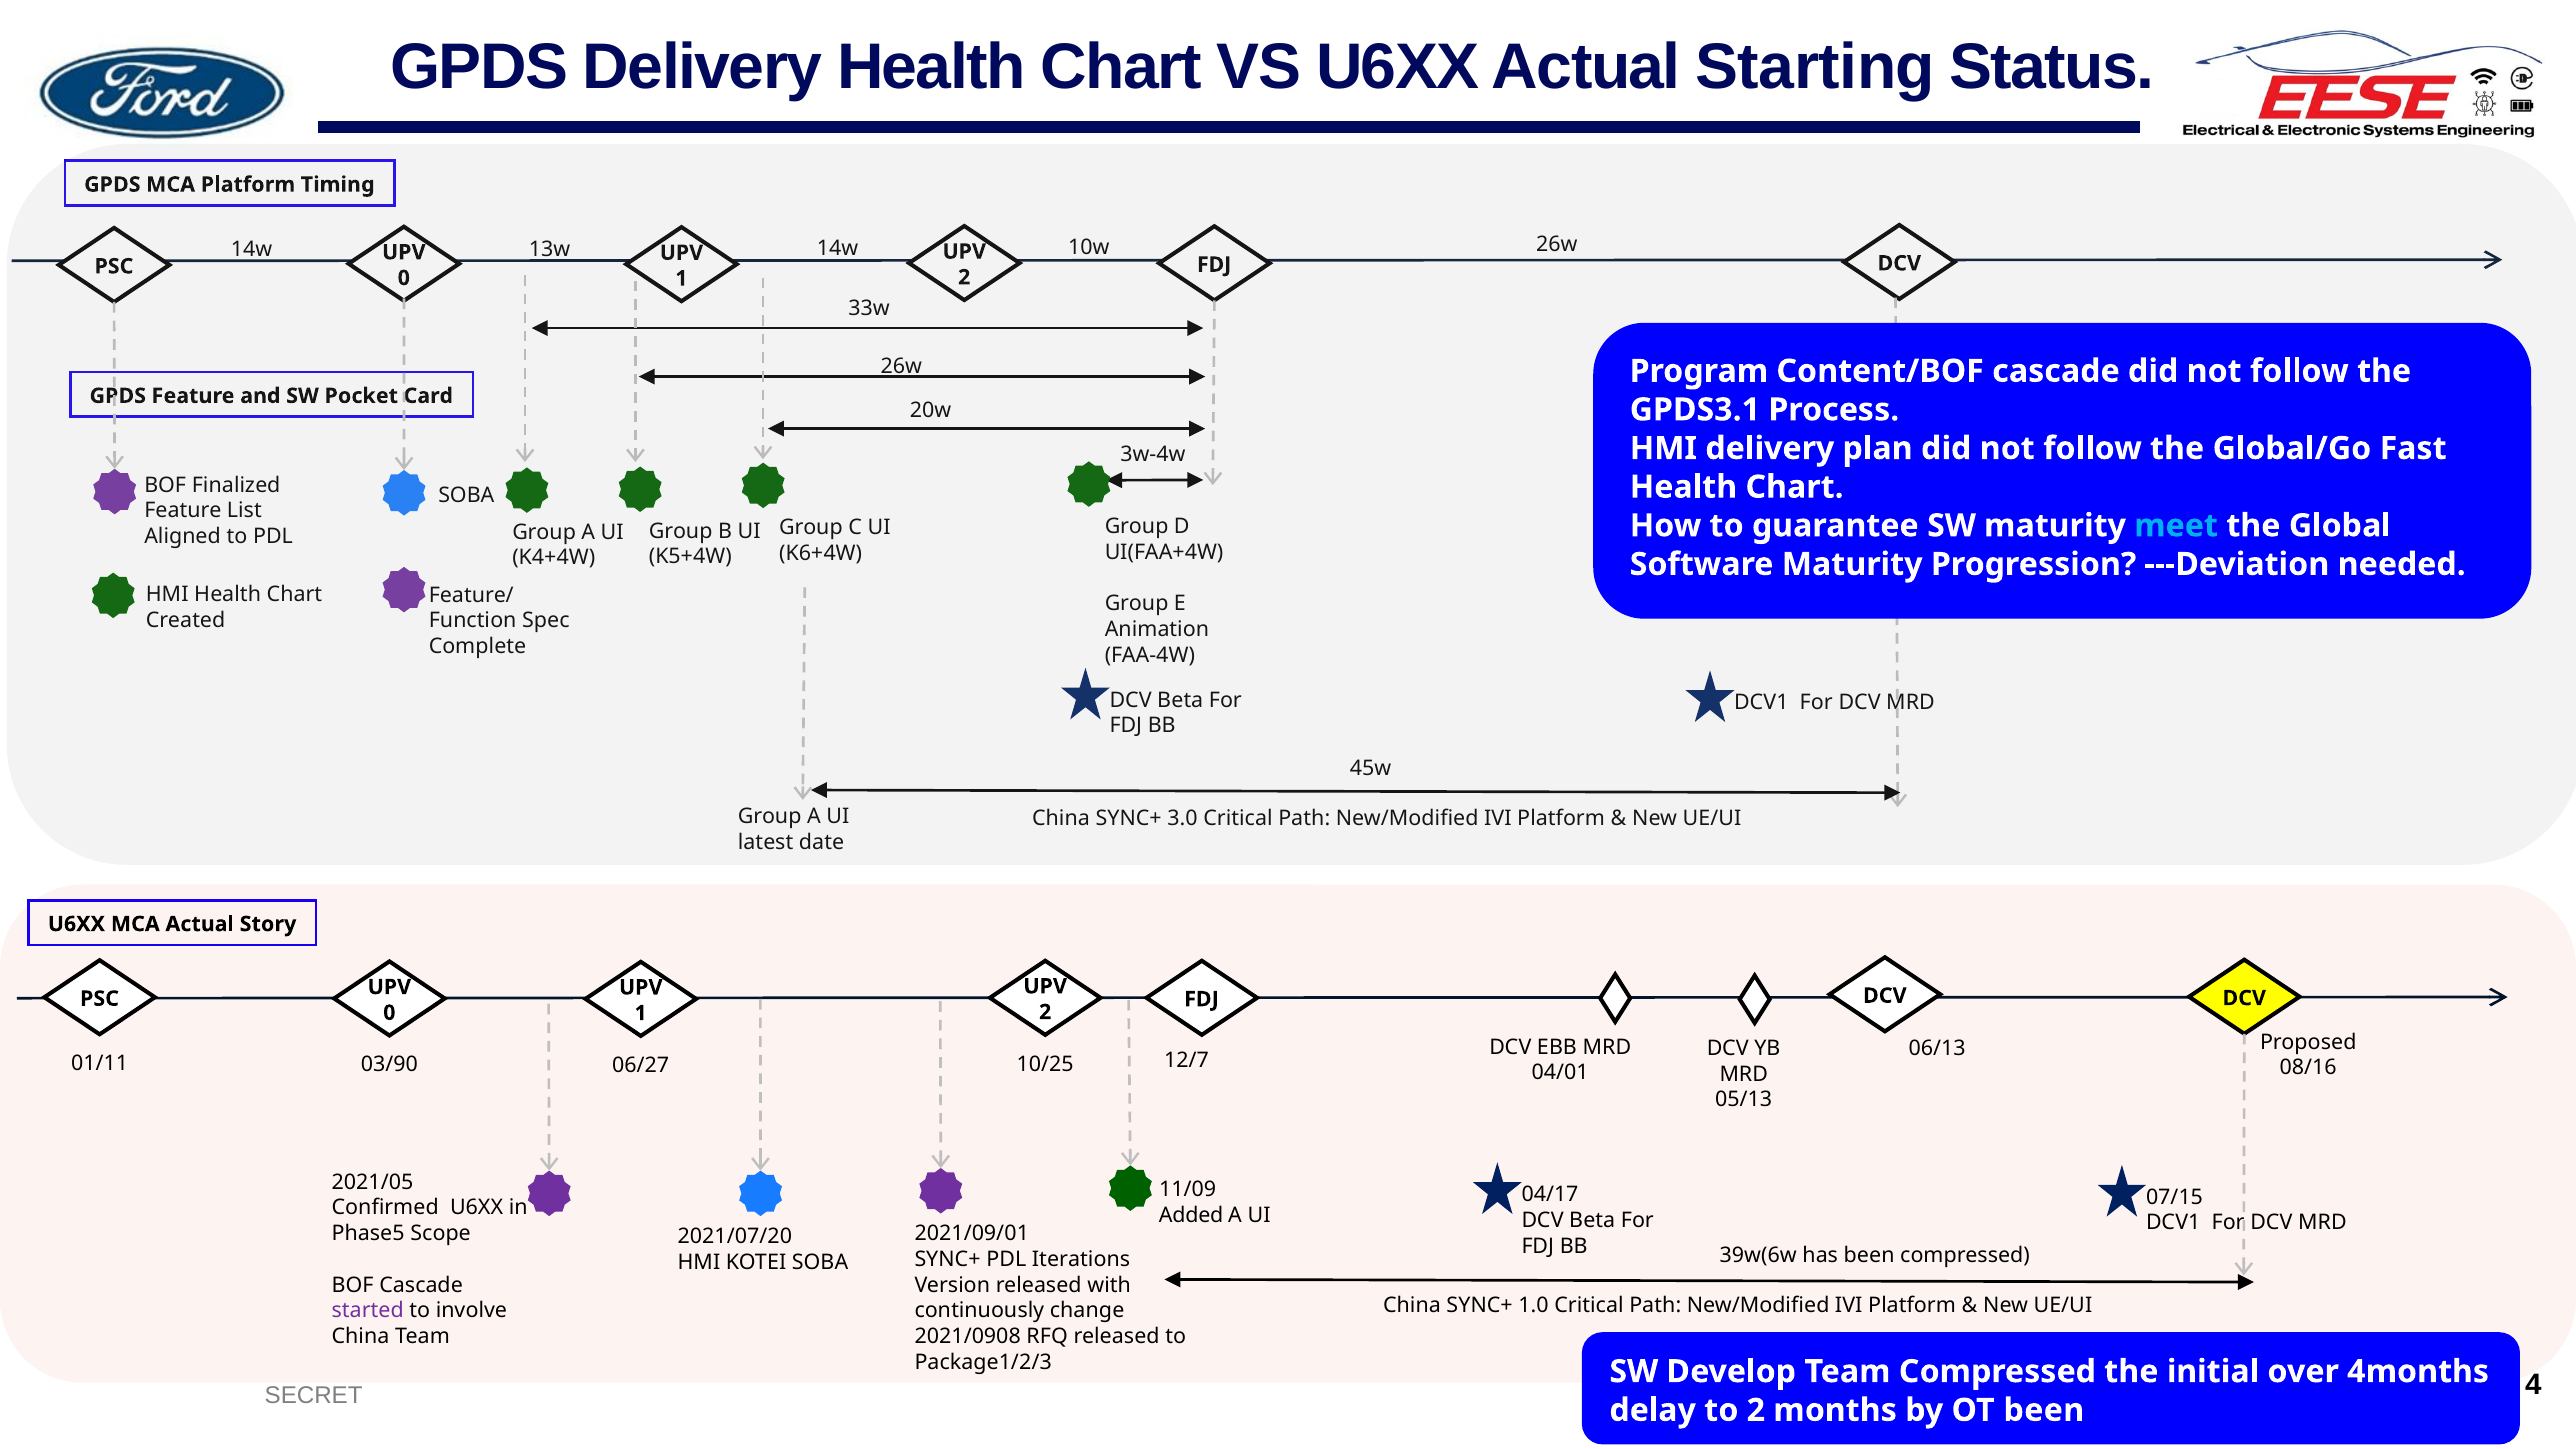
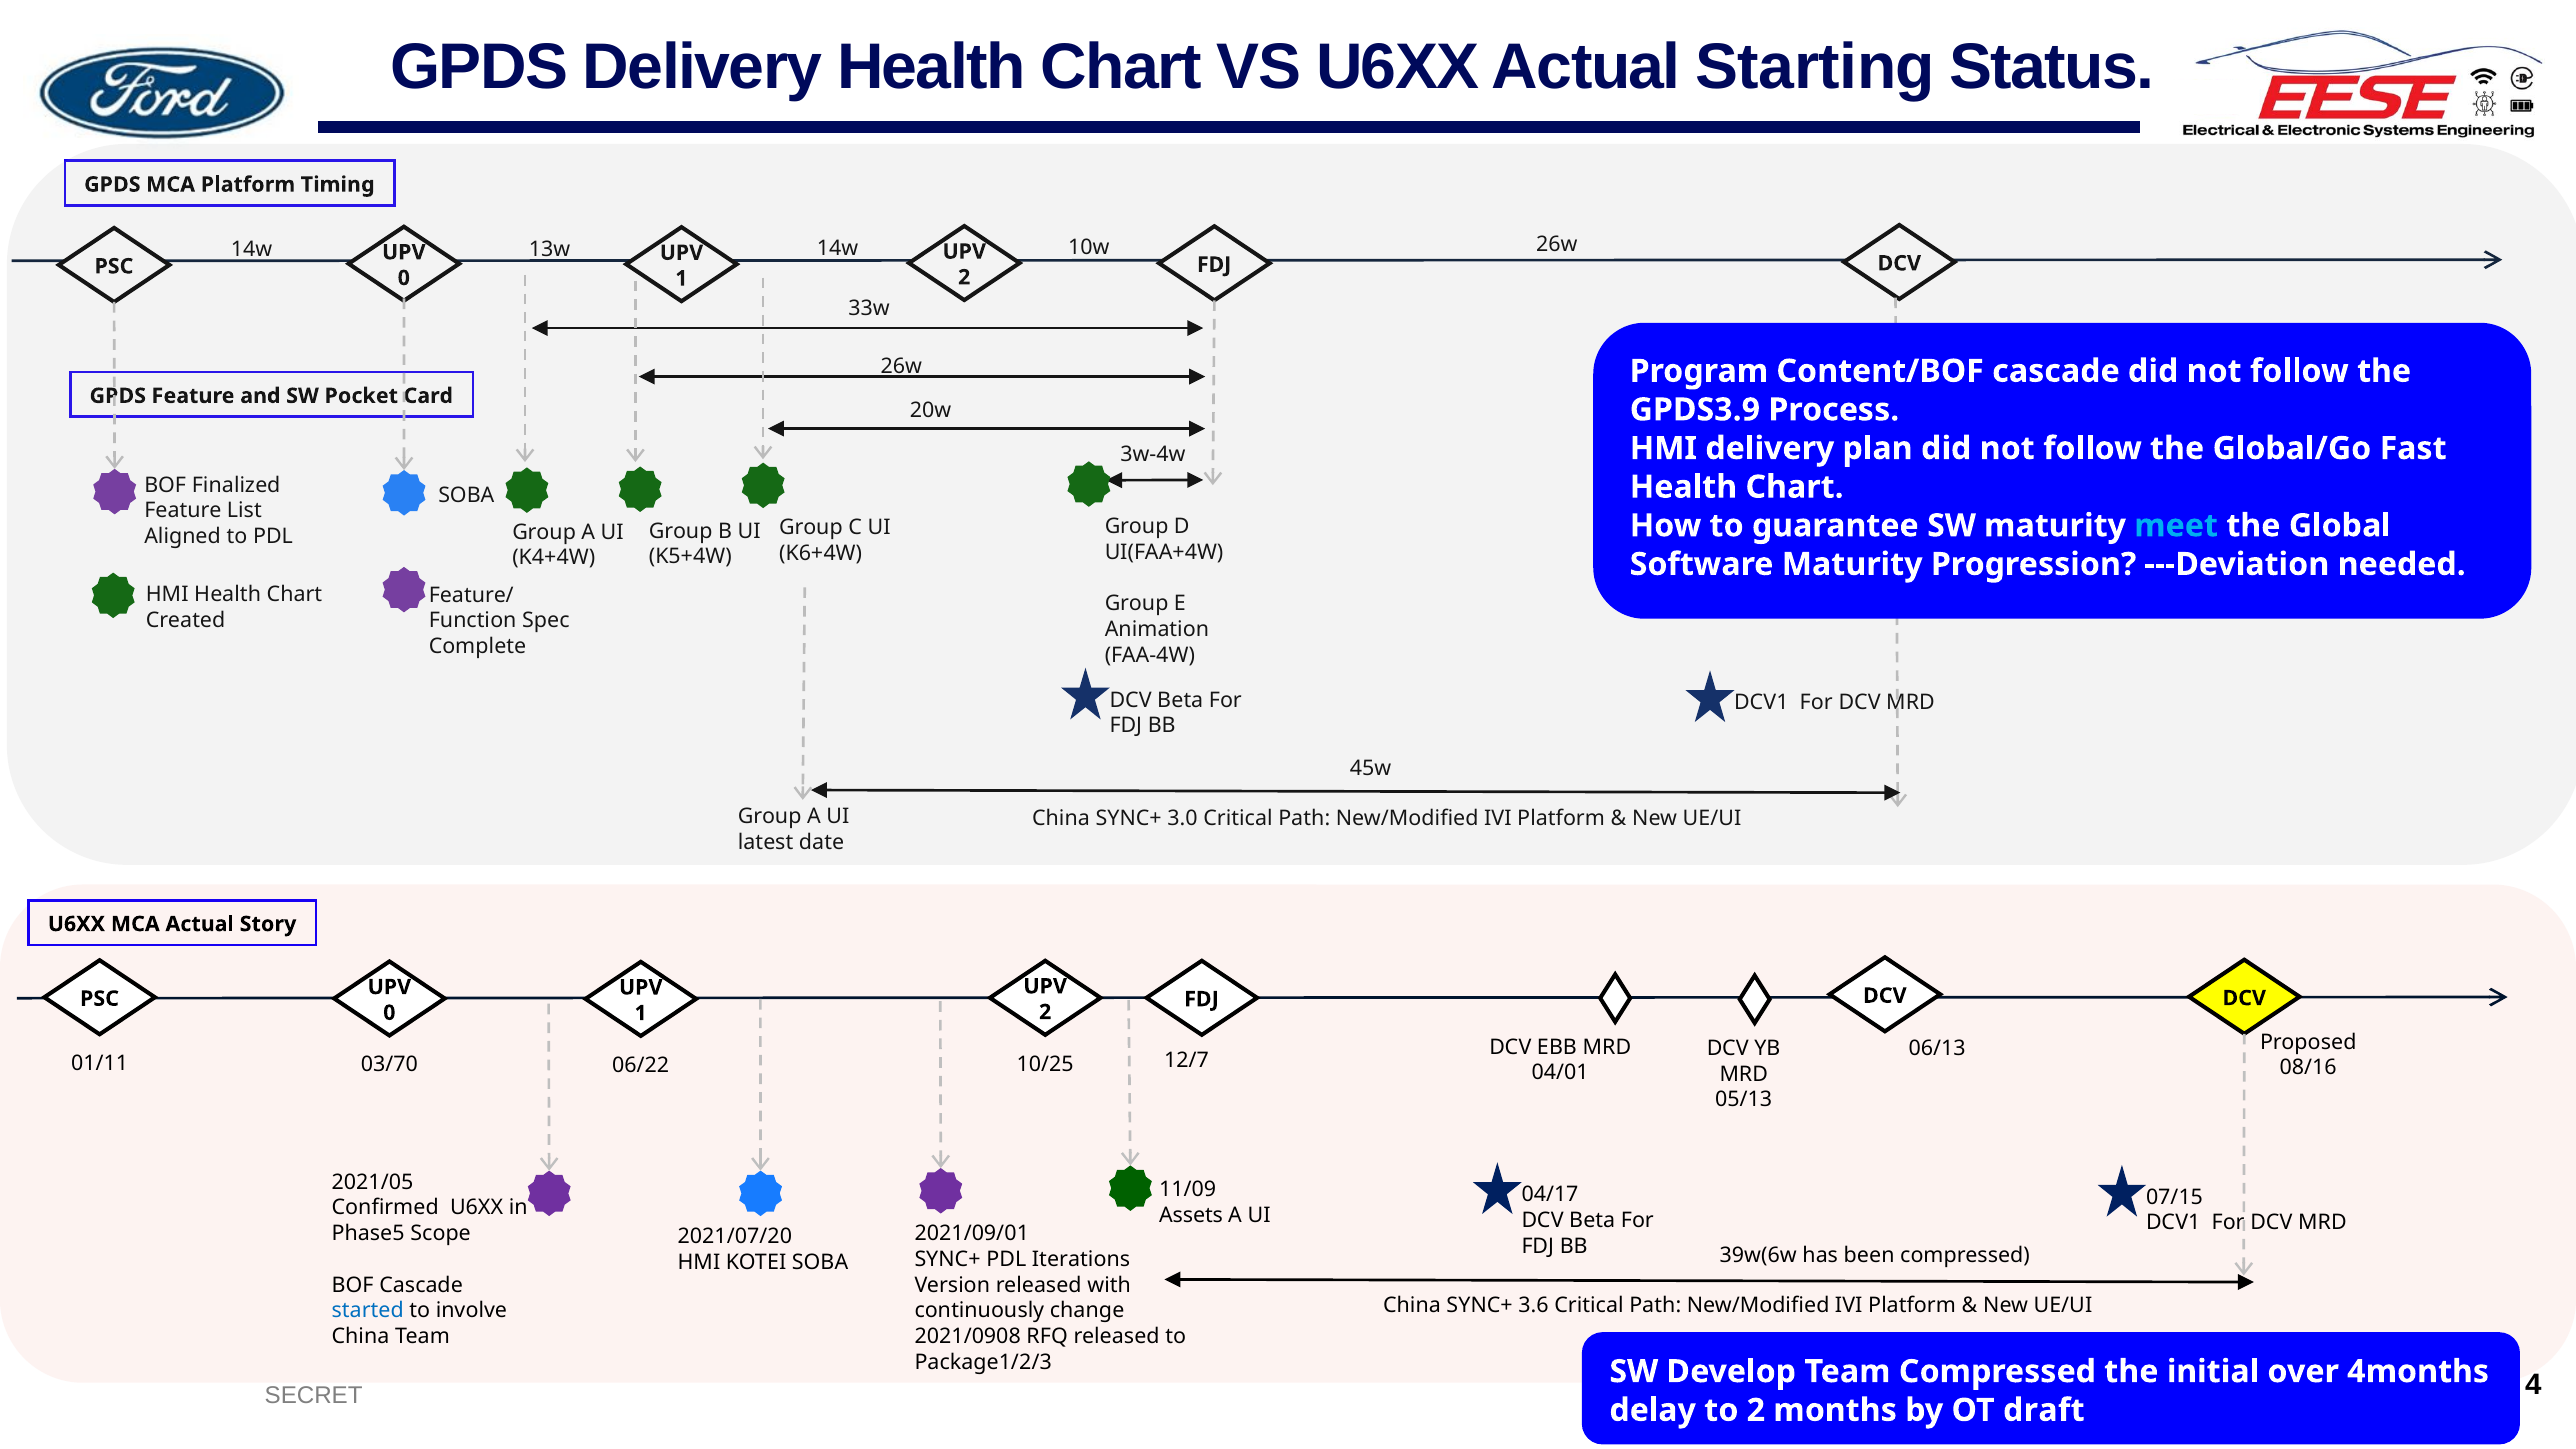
GPDS3.1: GPDS3.1 -> GPDS3.9
03/90: 03/90 -> 03/70
06/27: 06/27 -> 06/22
Added: Added -> Assets
1.0: 1.0 -> 3.6
started colour: purple -> blue
OT been: been -> draft
